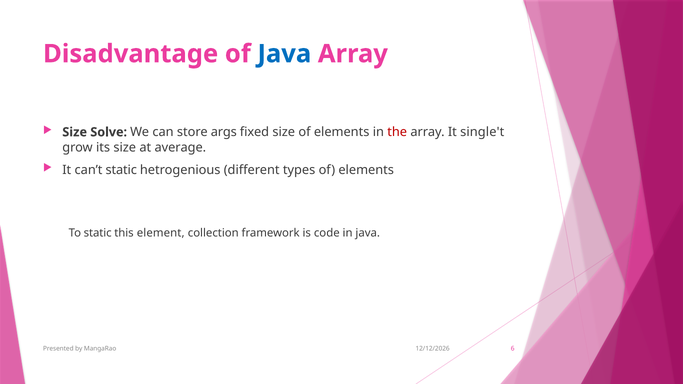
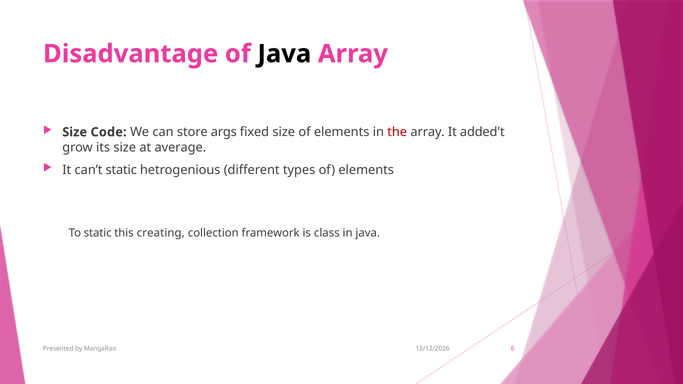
Java at (284, 54) colour: blue -> black
Solve: Solve -> Code
single't: single't -> added't
element: element -> creating
code: code -> class
